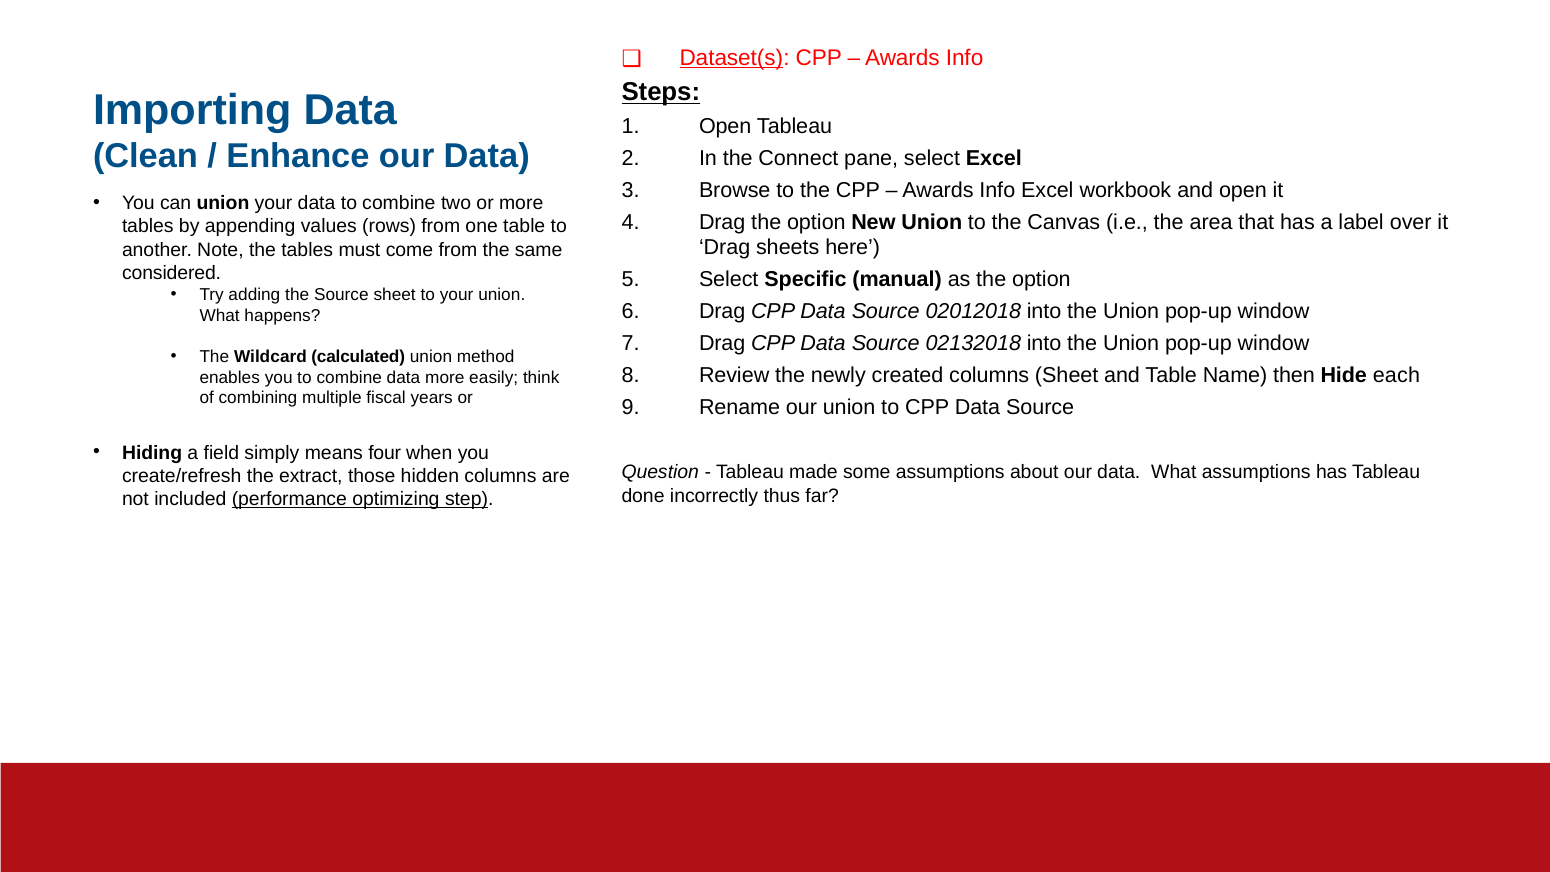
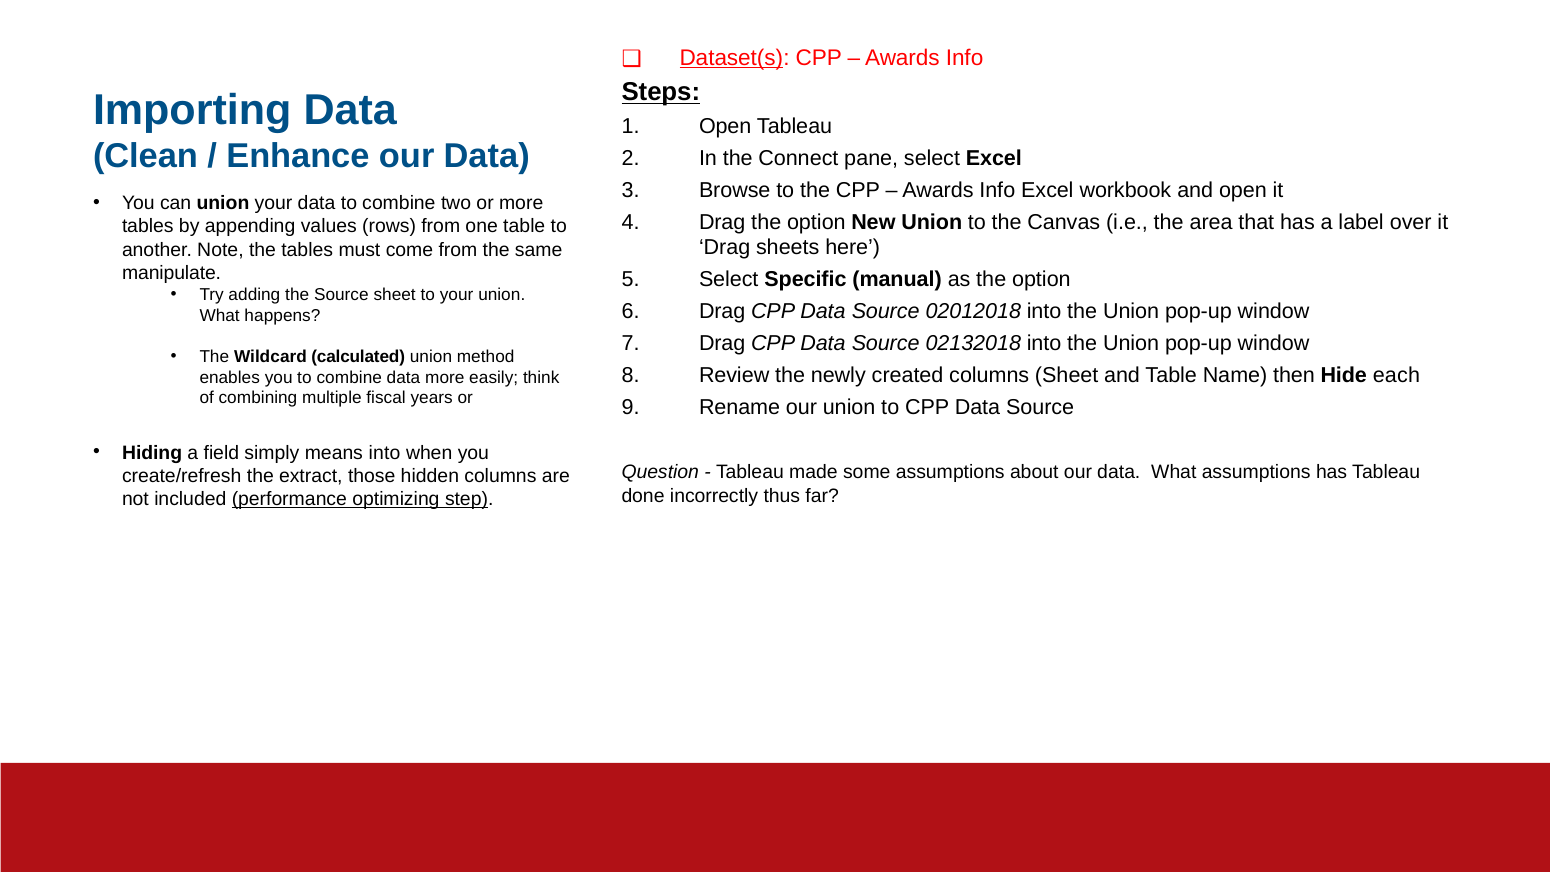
considered: considered -> manipulate
means four: four -> into
